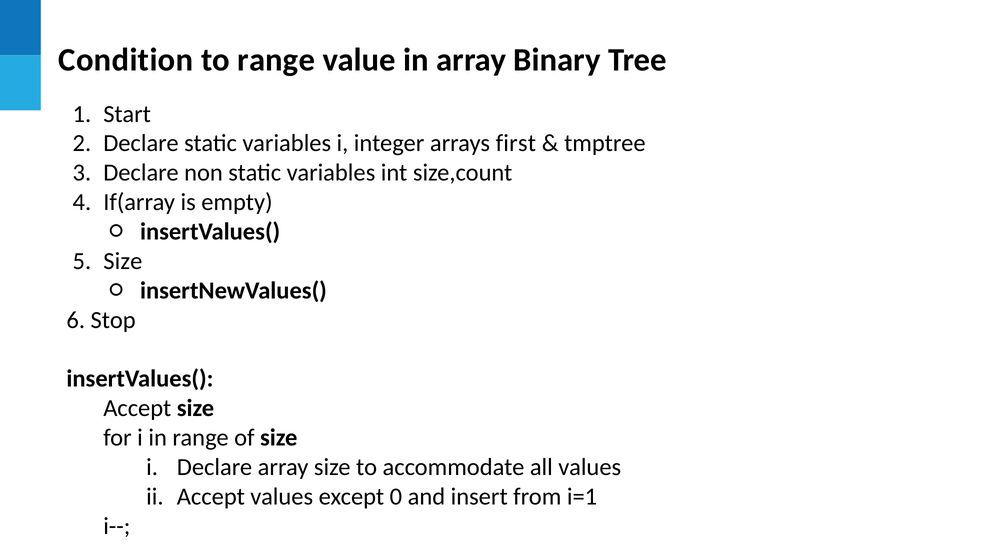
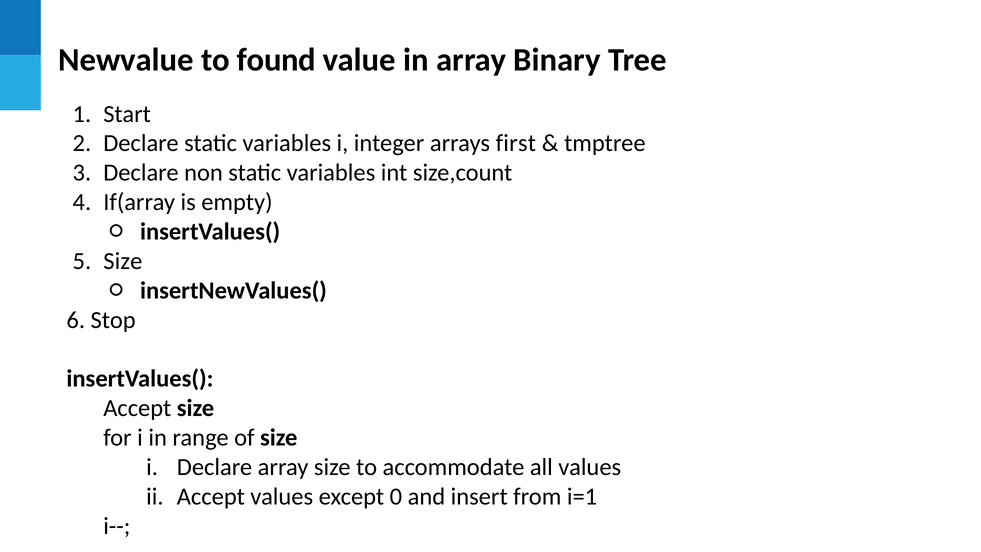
Condition: Condition -> Newvalue
to range: range -> found
